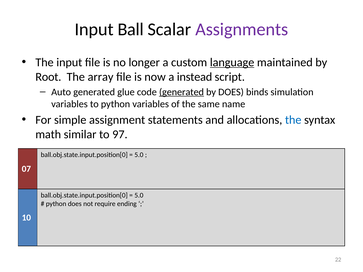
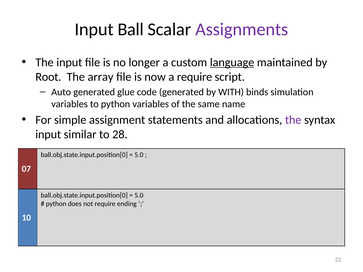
a instead: instead -> require
generated at (182, 92) underline: present -> none
by DOES: DOES -> WITH
the at (293, 120) colour: blue -> purple
math at (48, 135): math -> input
97: 97 -> 28
